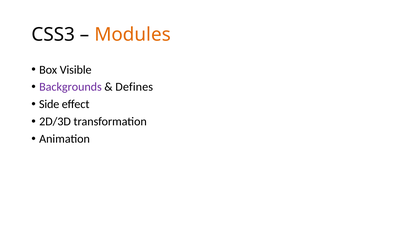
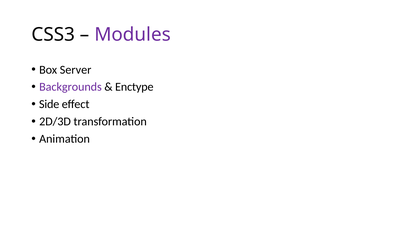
Modules colour: orange -> purple
Visible: Visible -> Server
Defines: Defines -> Enctype
